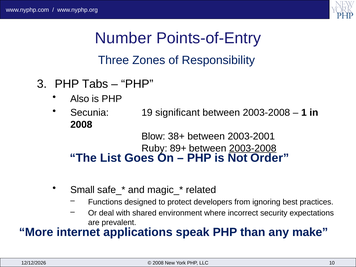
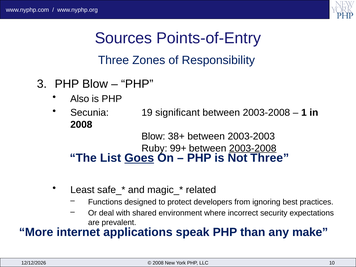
Number: Number -> Sources
PHP Tabs: Tabs -> Blow
2003-2001: 2003-2001 -> 2003-2003
89+: 89+ -> 99+
Goes underline: none -> present
Not Order: Order -> Three
Small: Small -> Least
